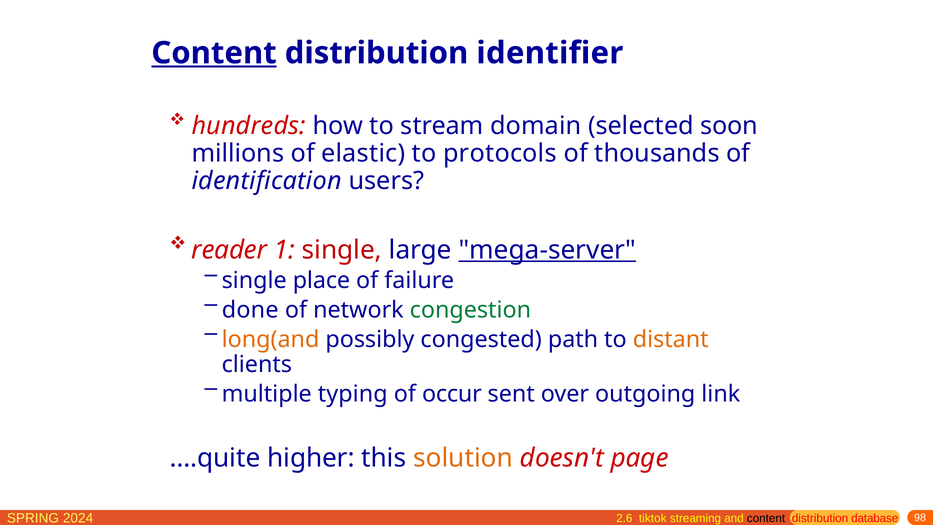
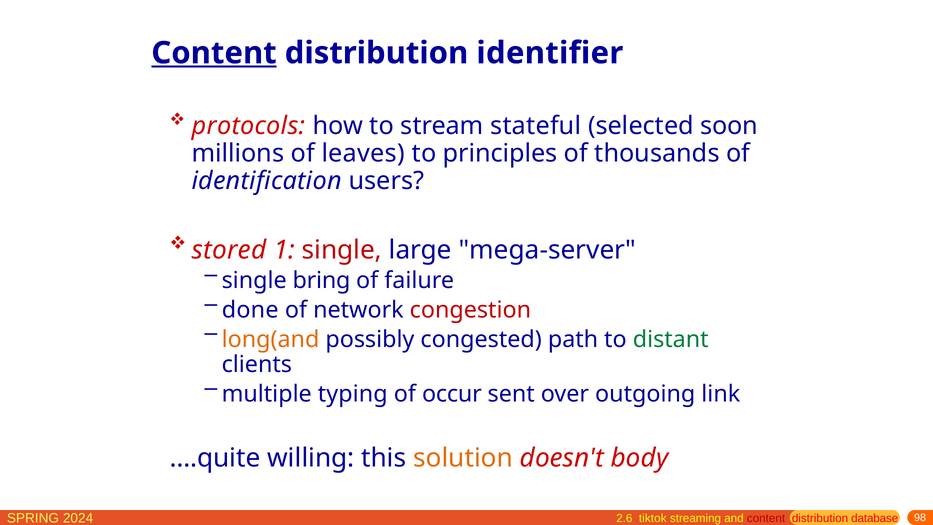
hundreds: hundreds -> protocols
domain: domain -> stateful
elastic: elastic -> leaves
protocols: protocols -> principles
reader: reader -> stored
mega-server underline: present -> none
place: place -> bring
congestion colour: green -> red
distant colour: orange -> green
higher: higher -> willing
page: page -> body
content at (766, 518) colour: black -> red
